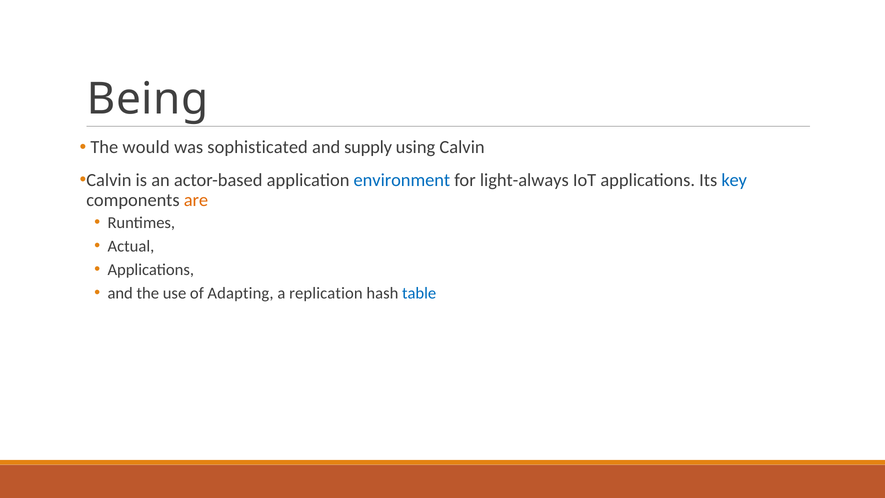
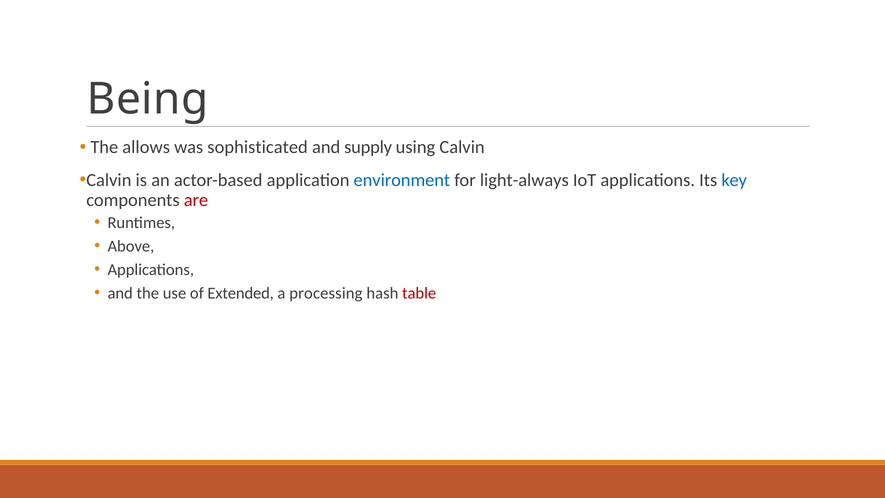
would: would -> allows
are colour: orange -> red
Actual: Actual -> Above
Adapting: Adapting -> Extended
replication: replication -> processing
table colour: blue -> red
